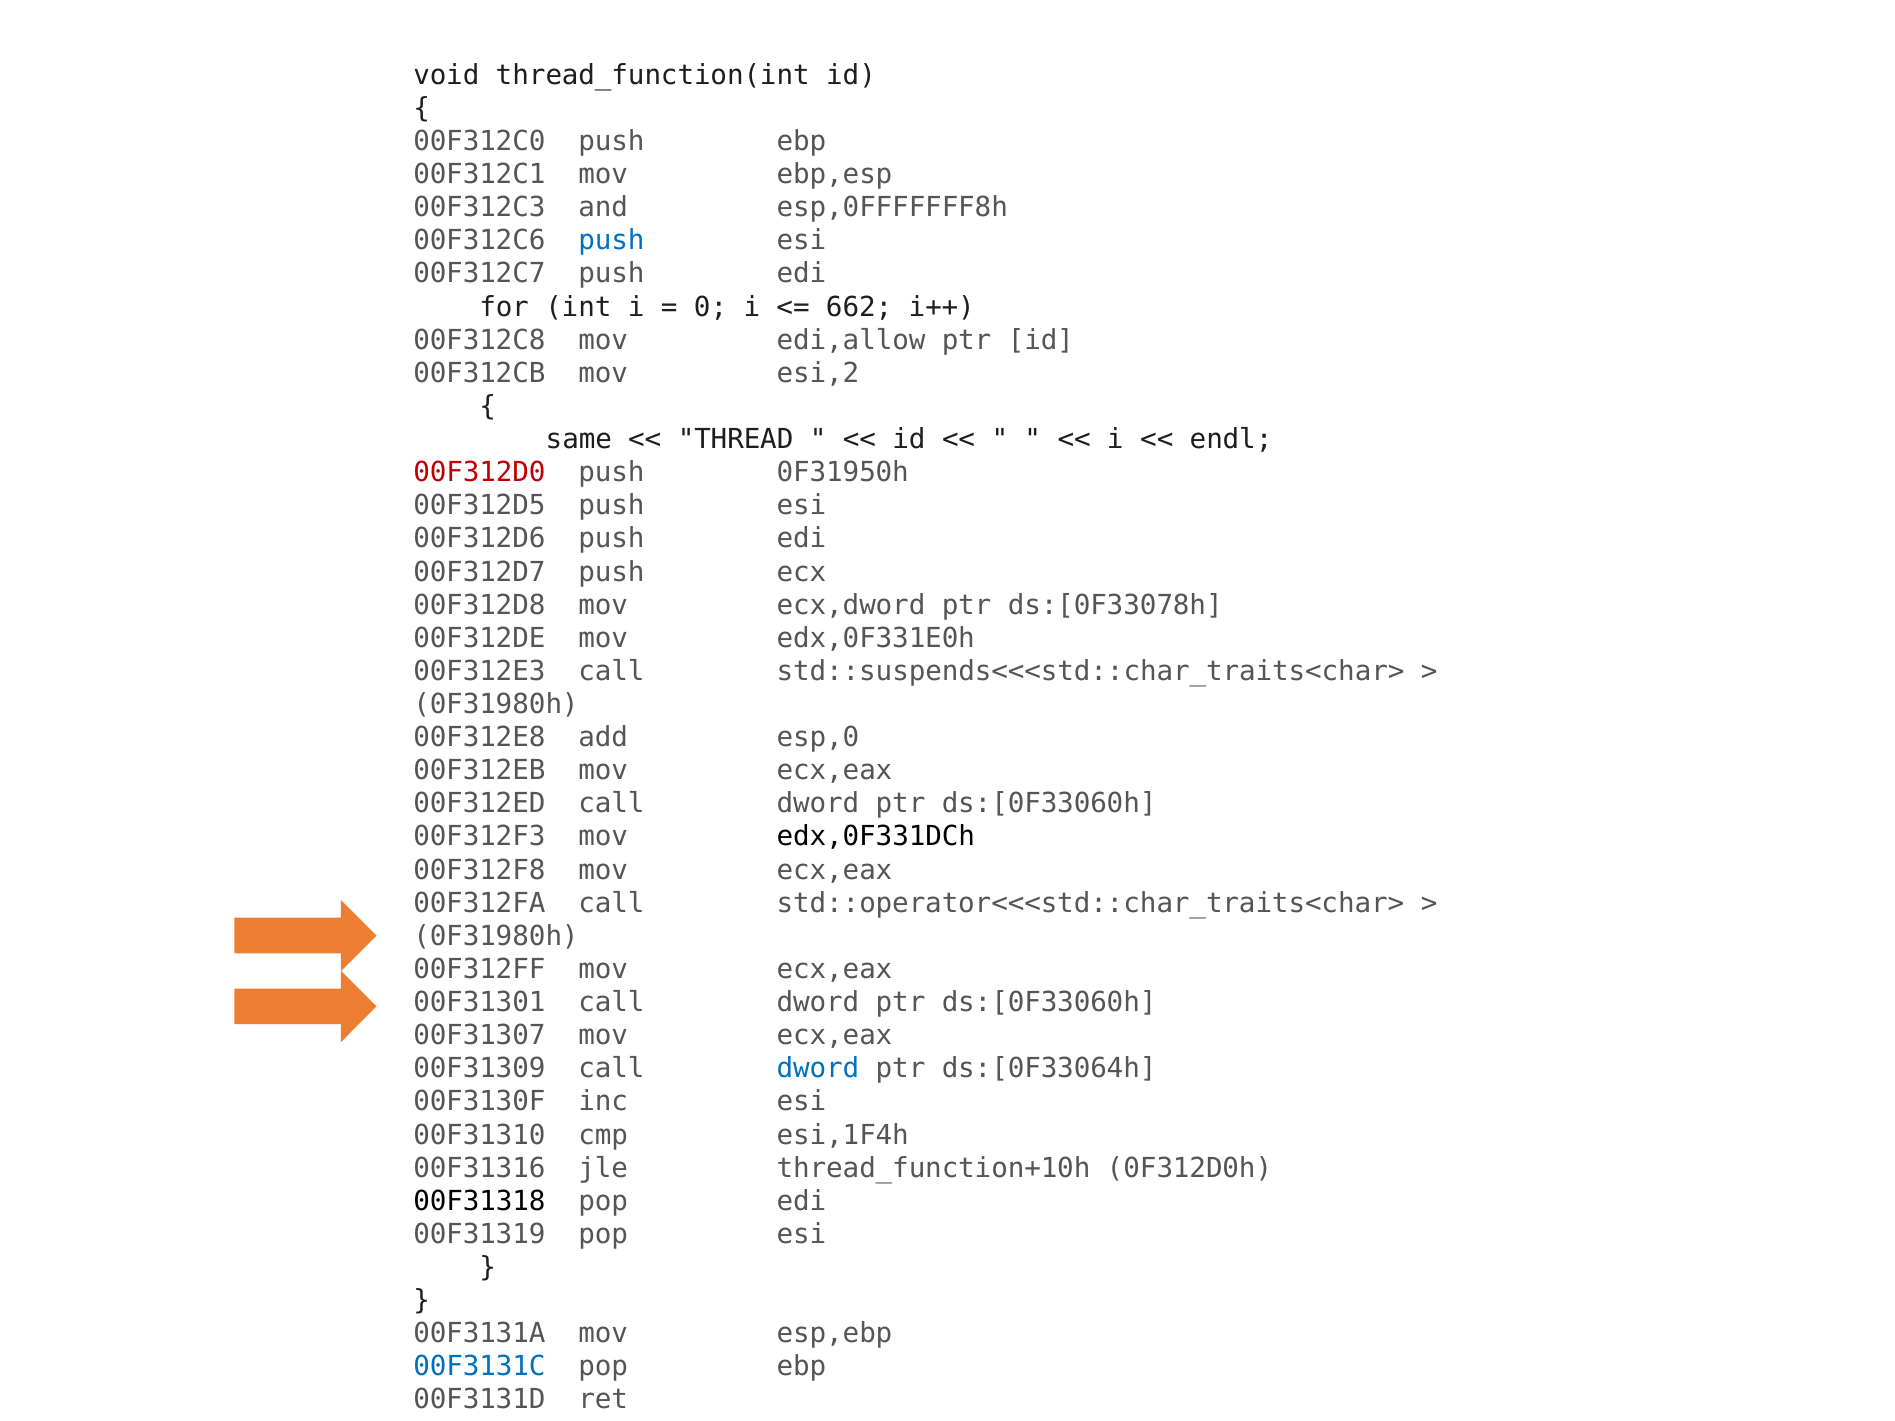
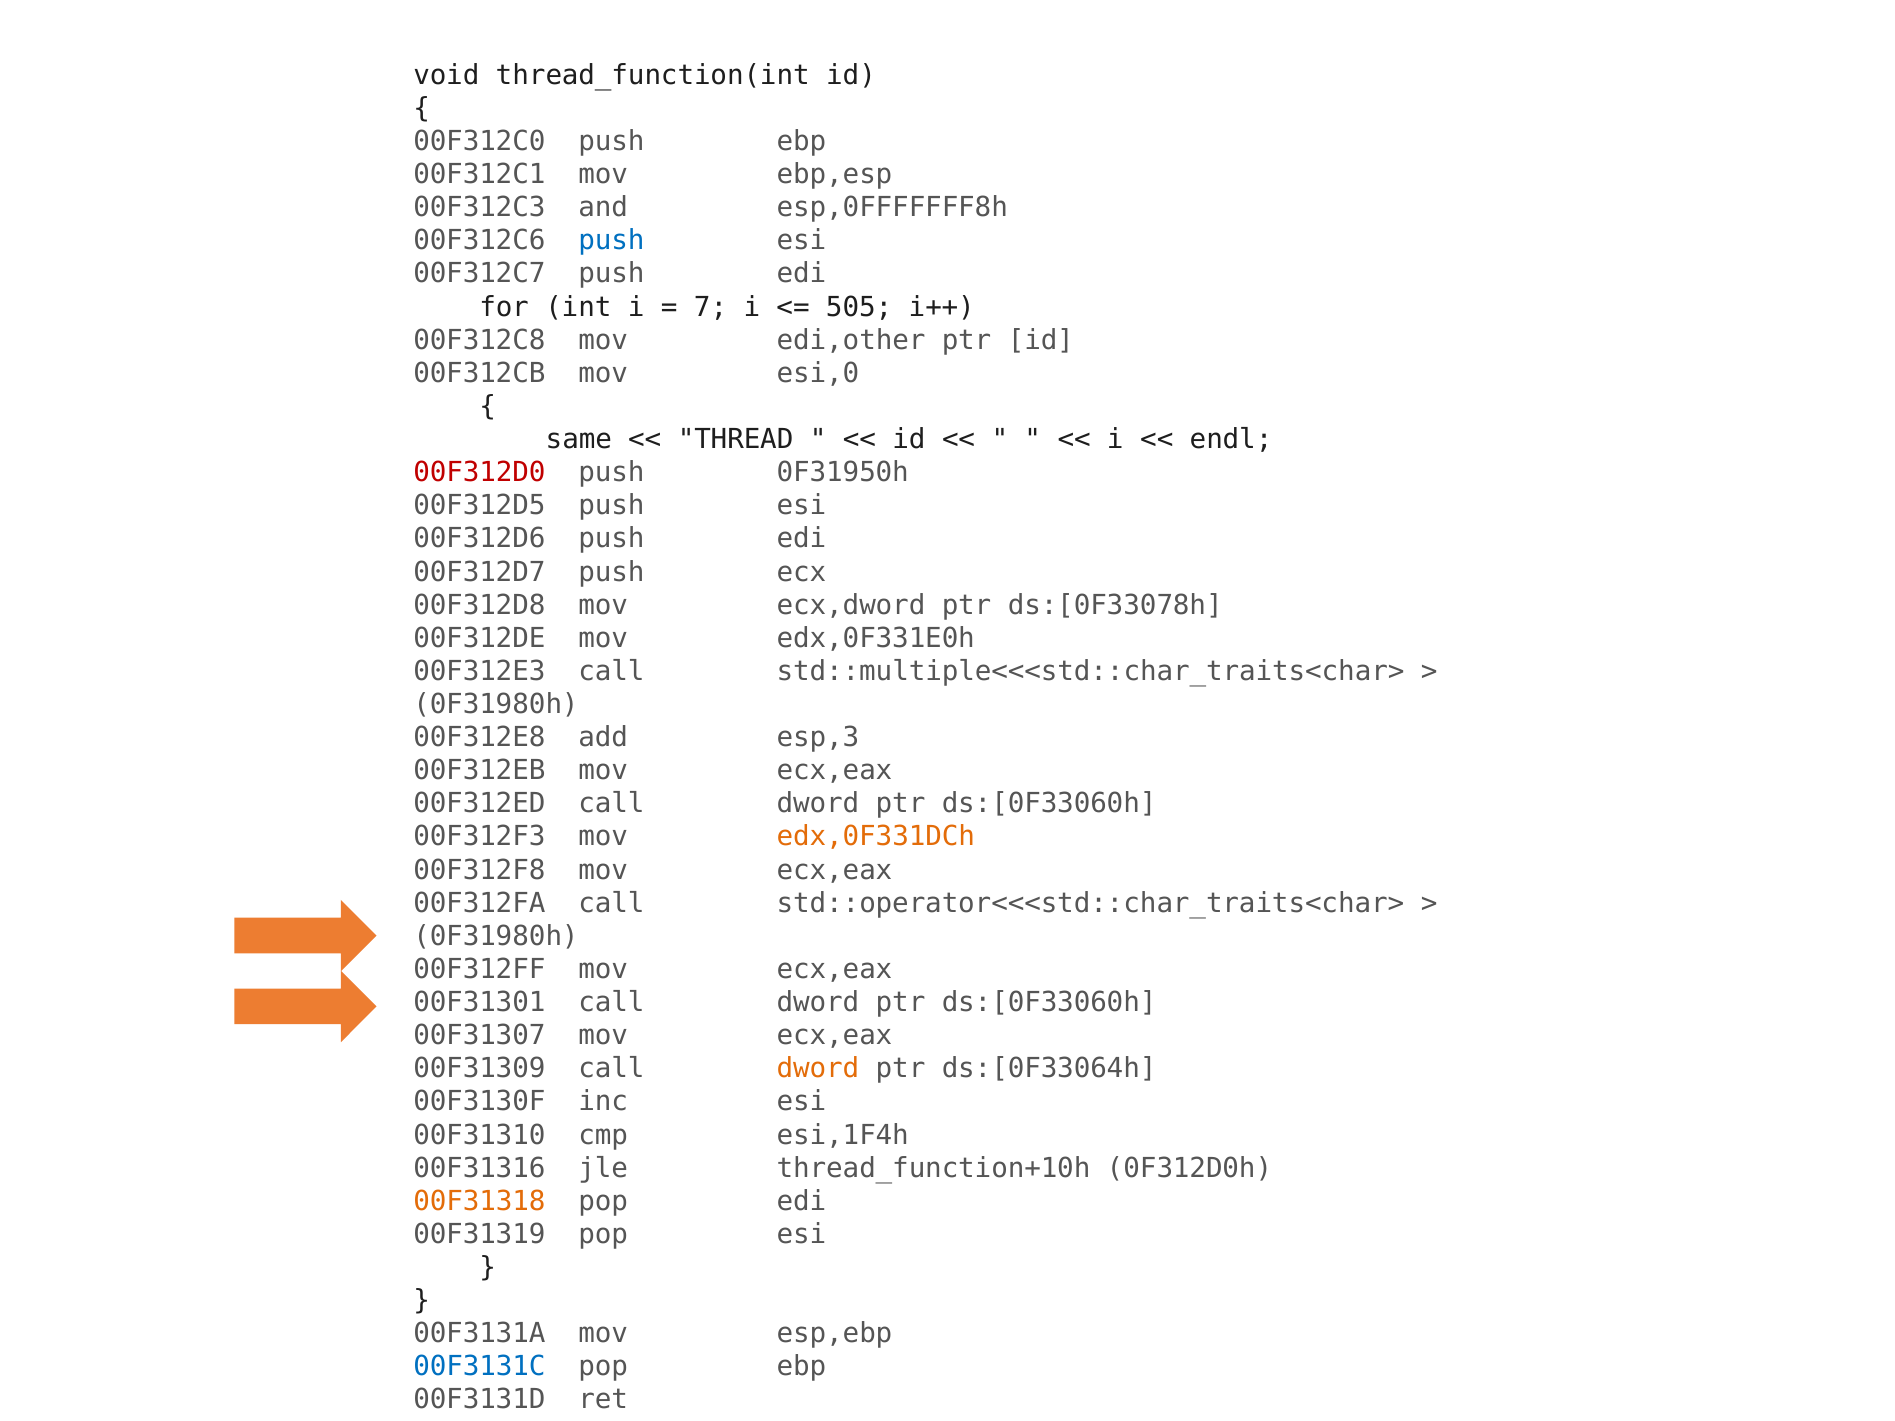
0: 0 -> 7
662: 662 -> 505
edi,allow: edi,allow -> edi,other
esi,2: esi,2 -> esi,0
std::suspends<<<std::char_traits<char>: std::suspends<<<std::char_traits<char> -> std::multiple<<<std::char_traits<char>
esp,0: esp,0 -> esp,3
edx,0F331DCh colour: black -> orange
dword at (818, 1069) colour: blue -> orange
00F31318 colour: black -> orange
